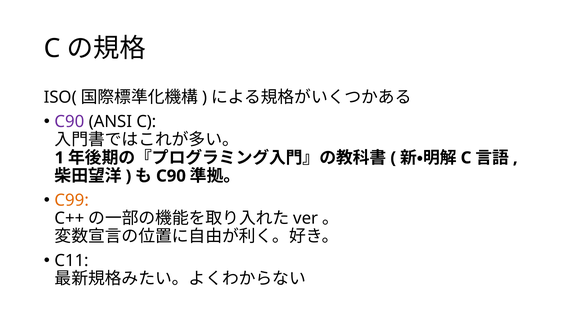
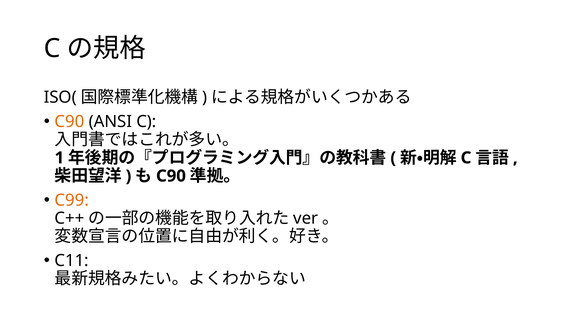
C90 at (69, 121) colour: purple -> orange
